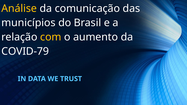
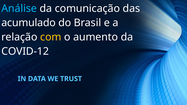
Análise colour: yellow -> light blue
municípios: municípios -> acumulado
COVID-79: COVID-79 -> COVID-12
